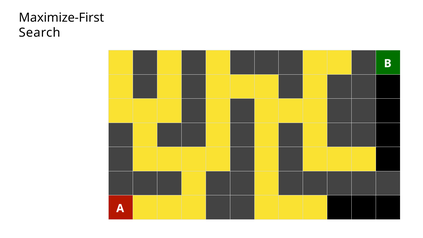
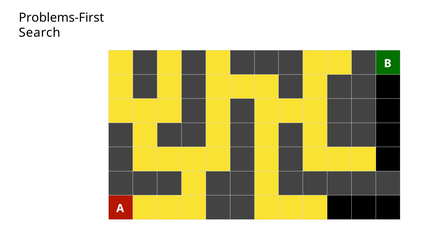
Maximize-First: Maximize-First -> Problems-First
